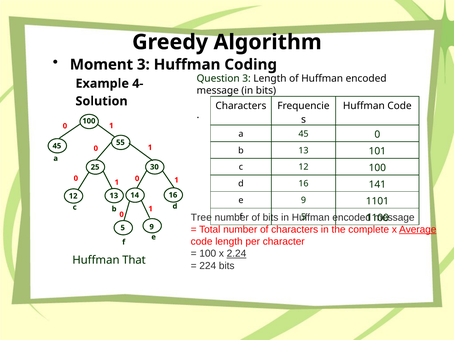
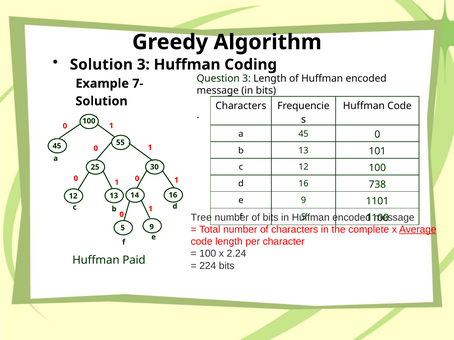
Moment at (101, 65): Moment -> Solution
4-: 4- -> 7-
141: 141 -> 738
2.24 underline: present -> none
That: That -> Paid
